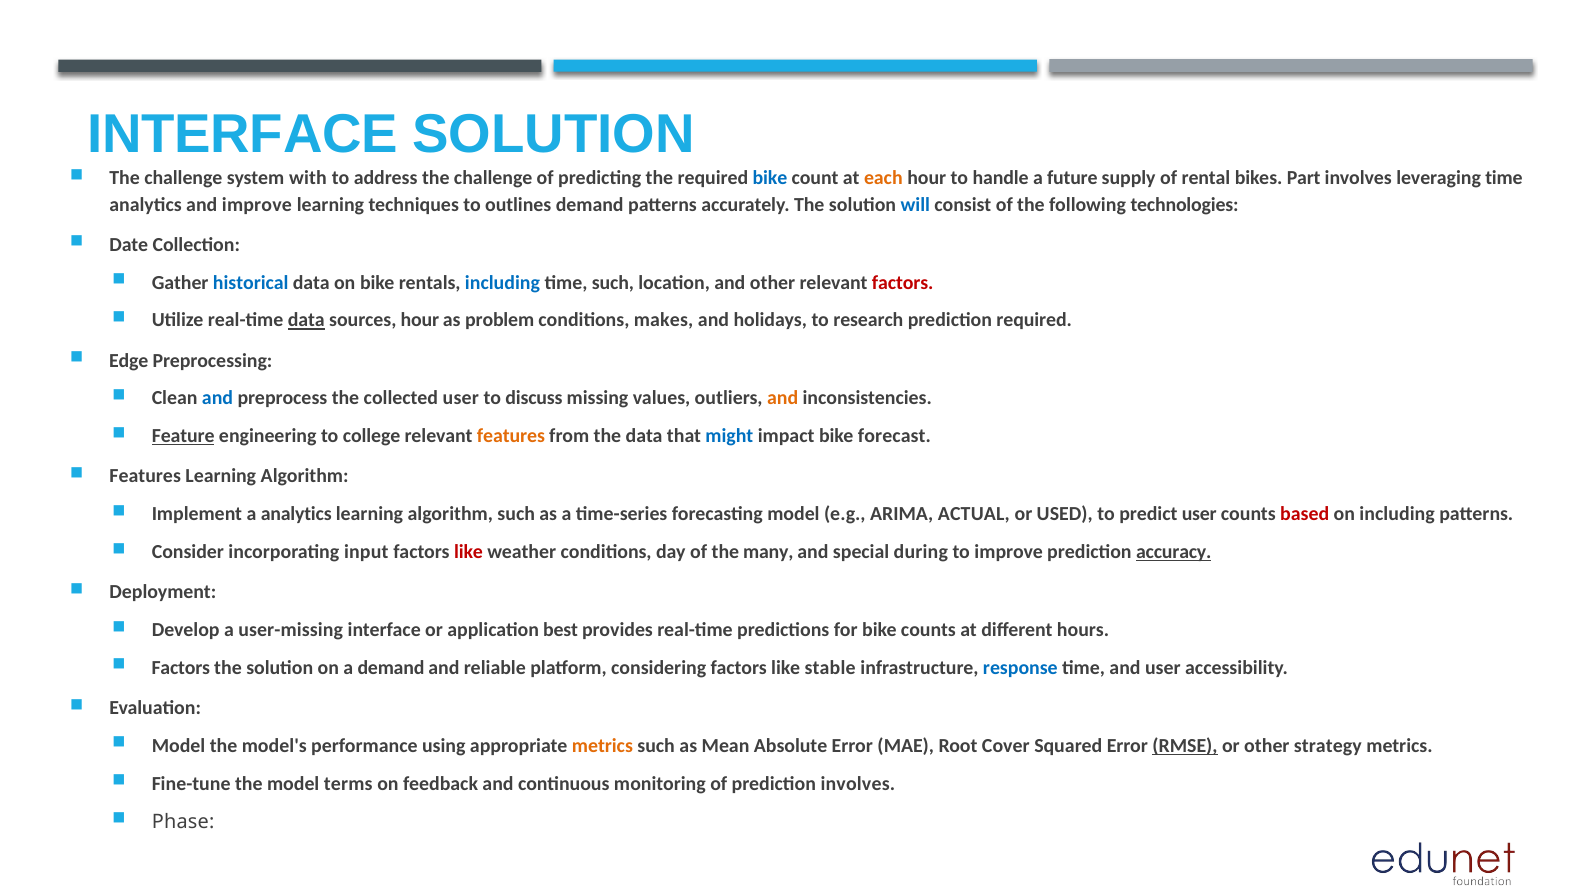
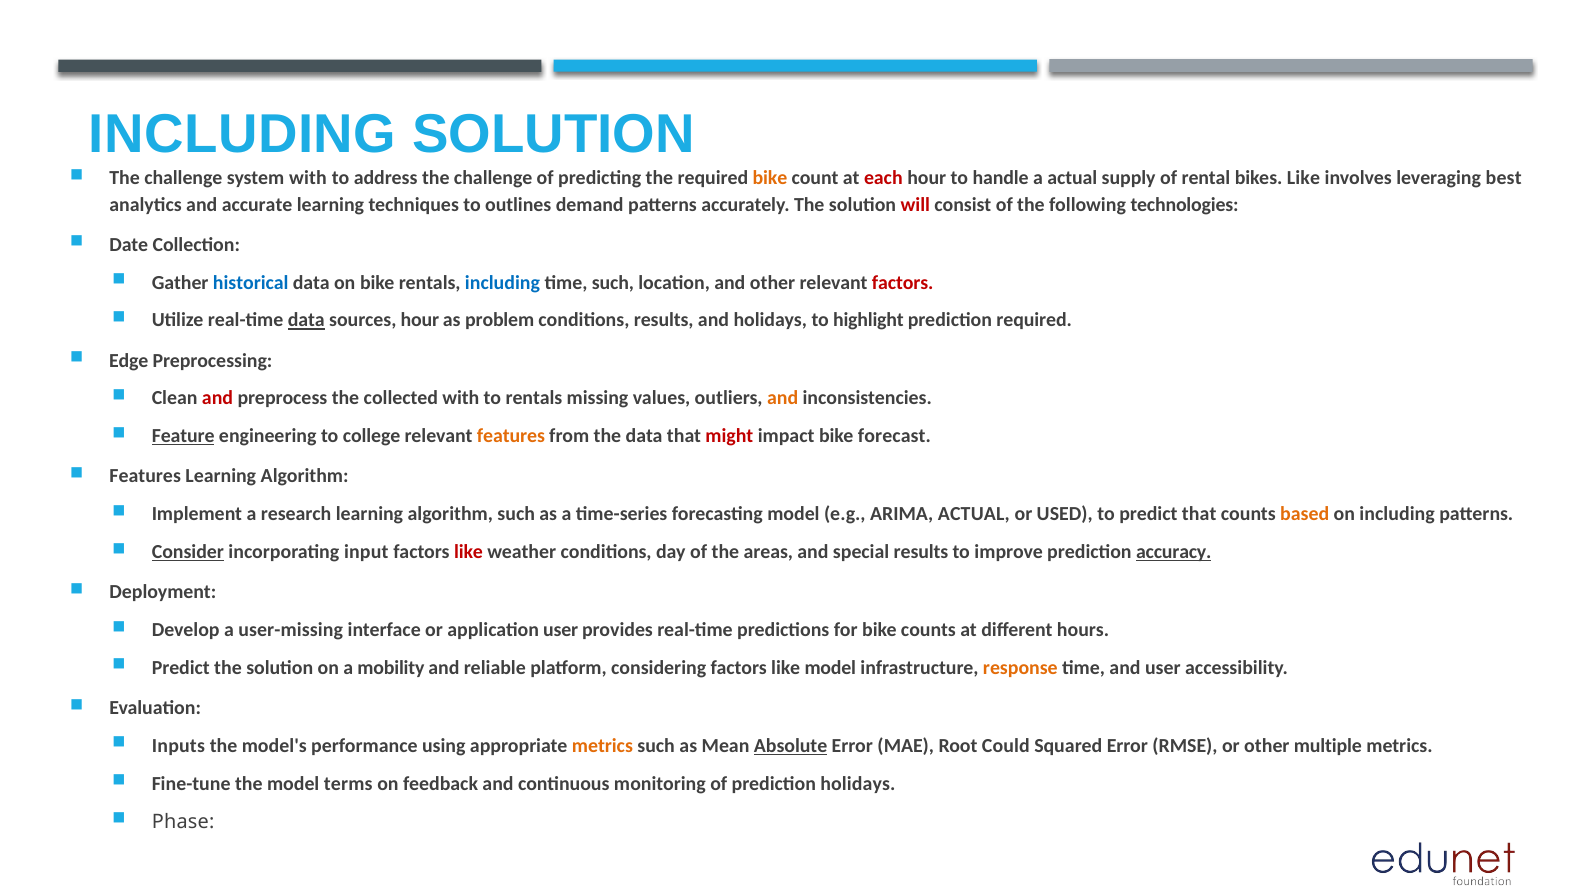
INTERFACE at (243, 134): INTERFACE -> INCLUDING
bike at (770, 178) colour: blue -> orange
each colour: orange -> red
a future: future -> actual
bikes Part: Part -> Like
leveraging time: time -> best
and improve: improve -> accurate
will colour: blue -> red
conditions makes: makes -> results
research: research -> highlight
and at (218, 398) colour: blue -> red
collected user: user -> with
to discuss: discuss -> rentals
might colour: blue -> red
a analytics: analytics -> research
predict user: user -> that
based colour: red -> orange
Consider underline: none -> present
many: many -> areas
special during: during -> results
application best: best -> user
Factors at (181, 668): Factors -> Predict
a demand: demand -> mobility
like stable: stable -> model
response colour: blue -> orange
Model at (179, 746): Model -> Inputs
Absolute underline: none -> present
Cover: Cover -> Could
RMSE underline: present -> none
strategy: strategy -> multiple
prediction involves: involves -> holidays
